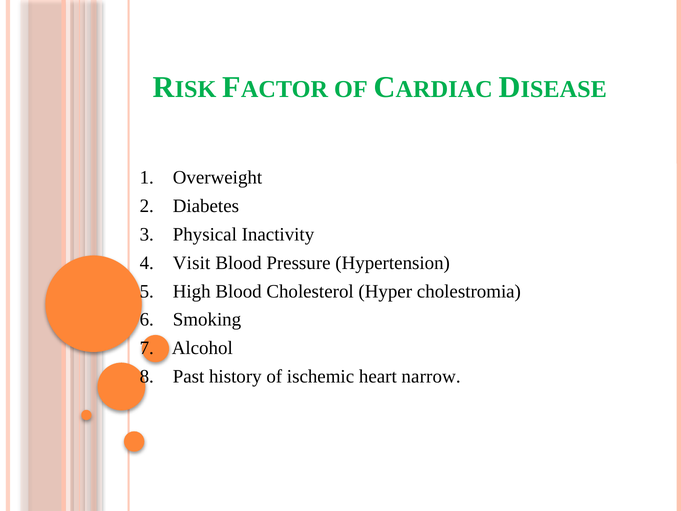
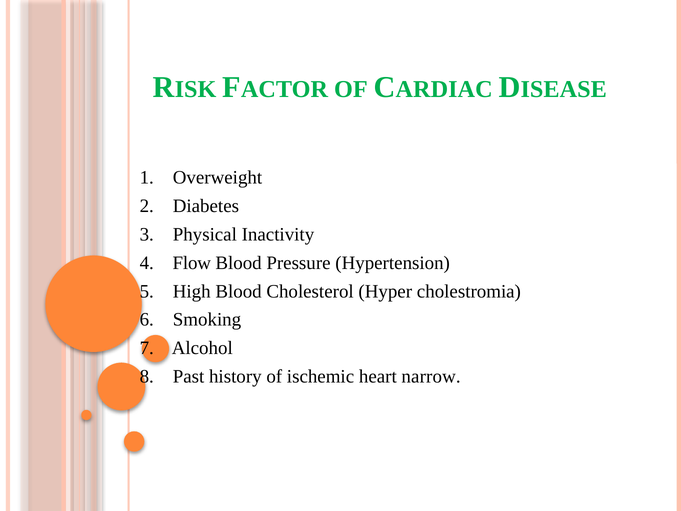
Visit: Visit -> Flow
